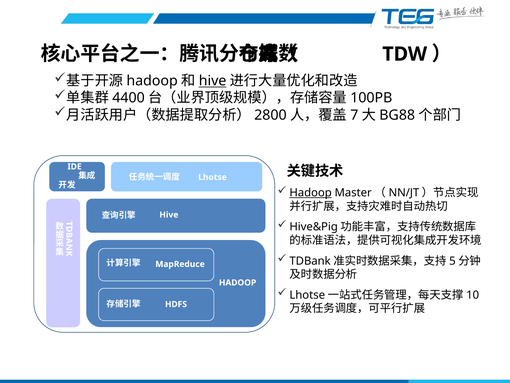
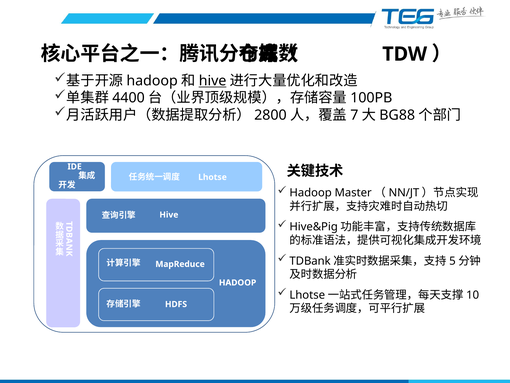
Hadoop at (311, 193) underline: present -> none
